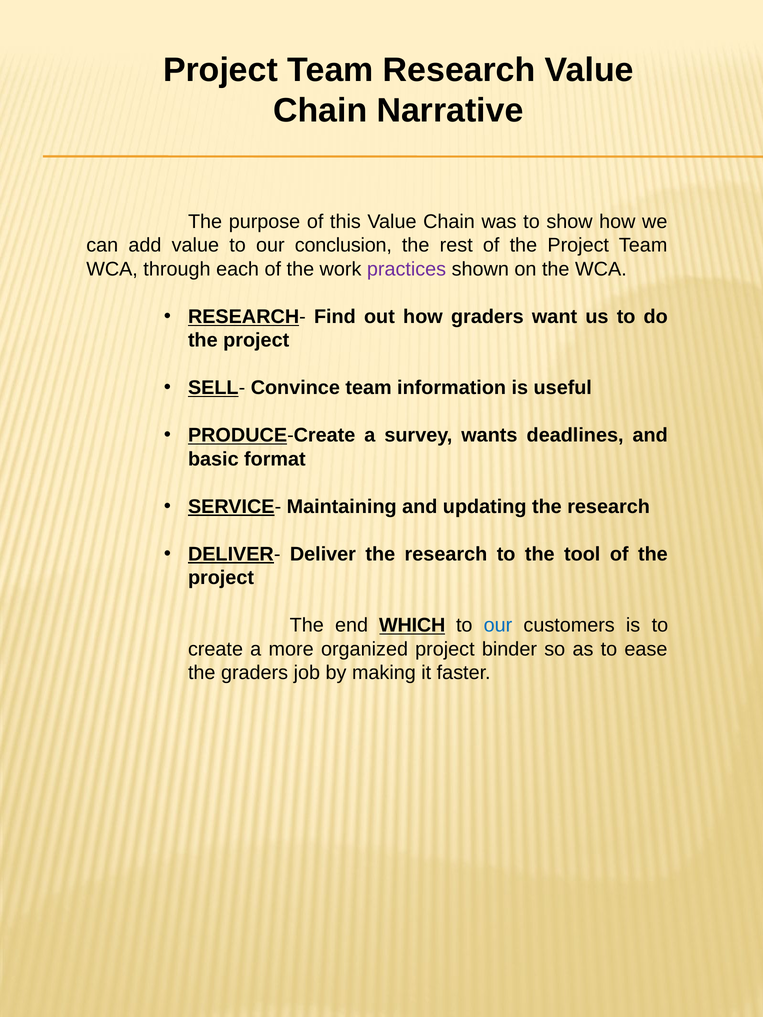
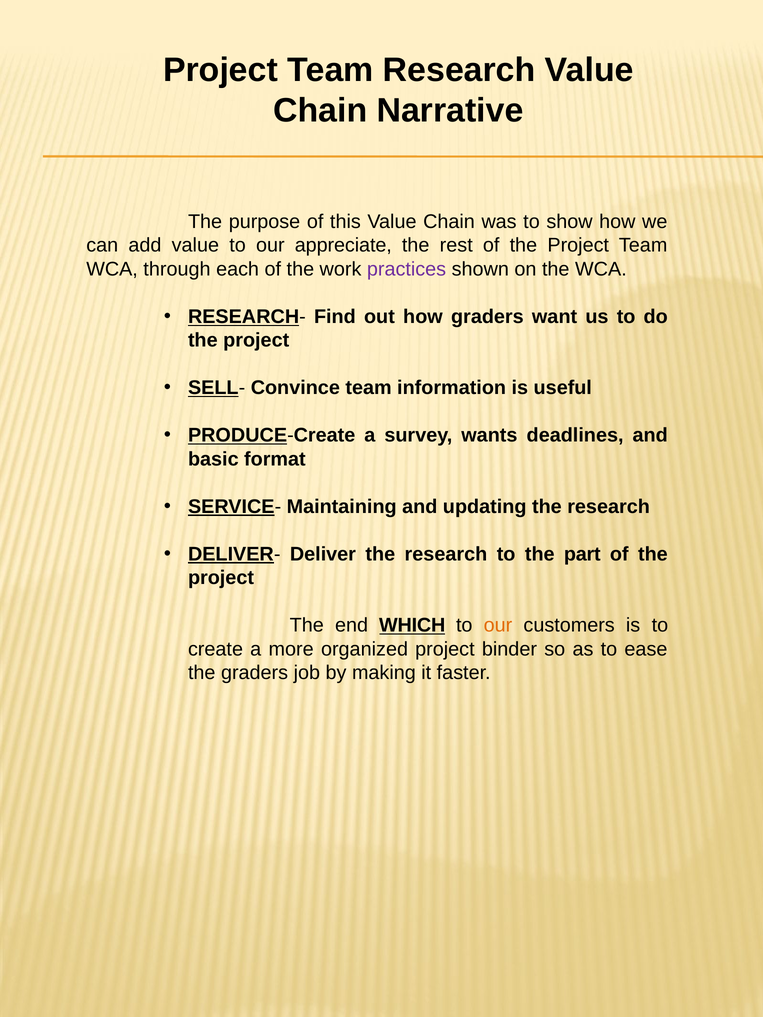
conclusion: conclusion -> appreciate
tool: tool -> part
our at (498, 625) colour: blue -> orange
